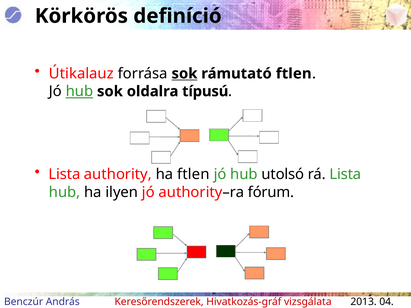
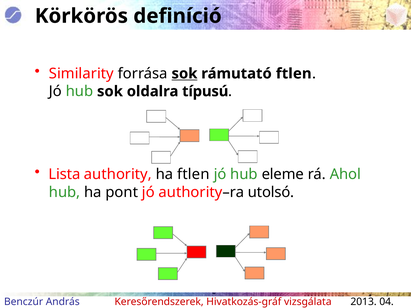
Útikalauz: Útikalauz -> Similarity
hub at (79, 91) underline: present -> none
utolsó: utolsó -> eleme
rá Lista: Lista -> Ahol
ilyen: ilyen -> pont
fórum: fórum -> utolsó
